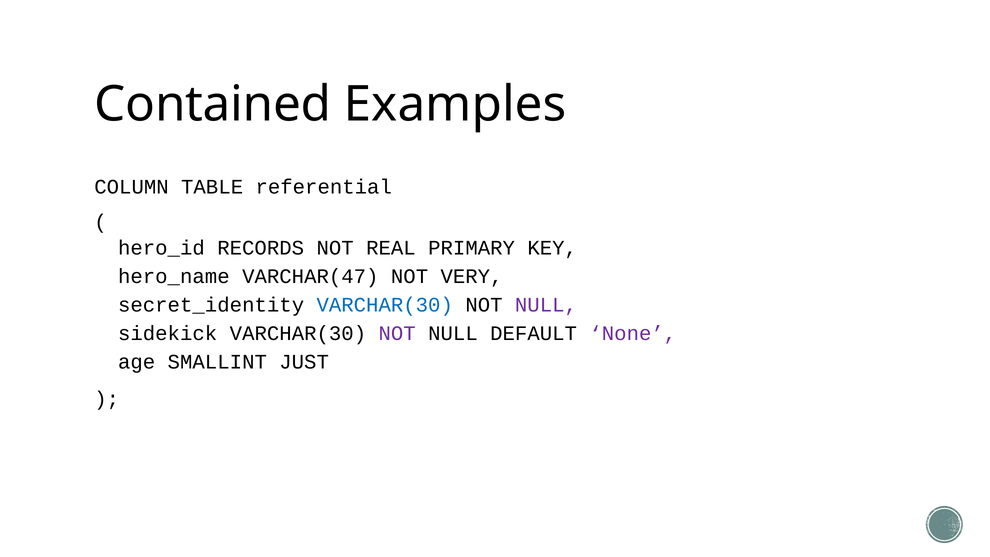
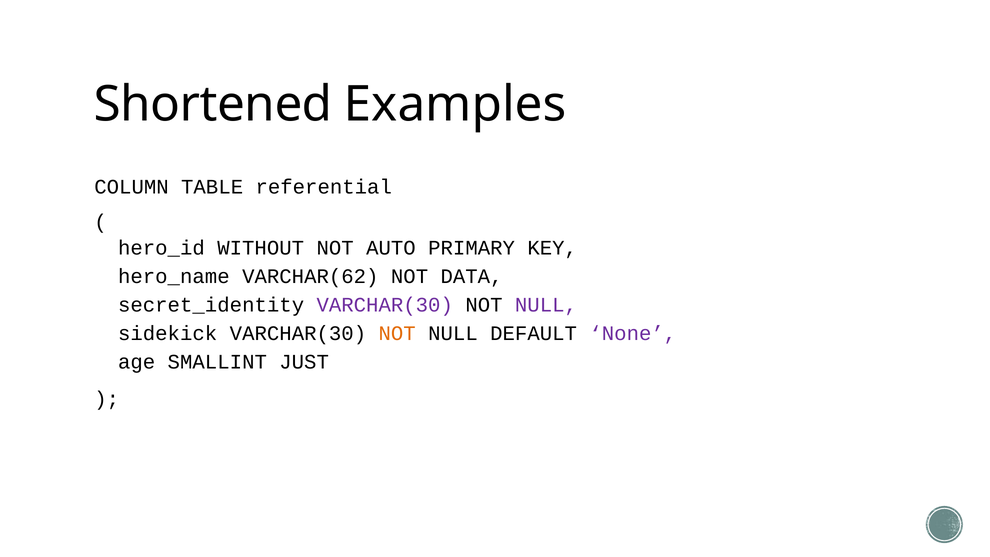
Contained: Contained -> Shortened
RECORDS: RECORDS -> WITHOUT
REAL: REAL -> AUTO
VARCHAR(47: VARCHAR(47 -> VARCHAR(62
VERY: VERY -> DATA
VARCHAR(30 at (385, 305) colour: blue -> purple
NOT at (397, 333) colour: purple -> orange
